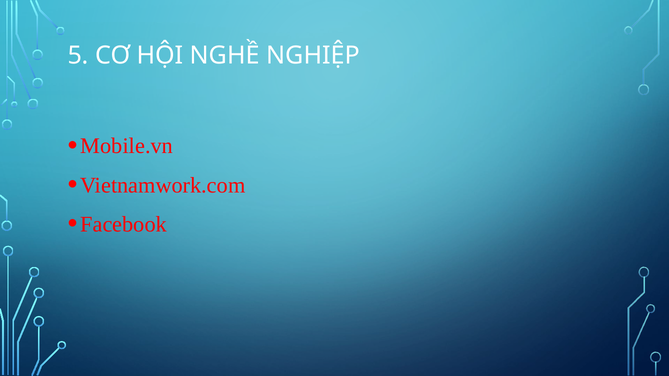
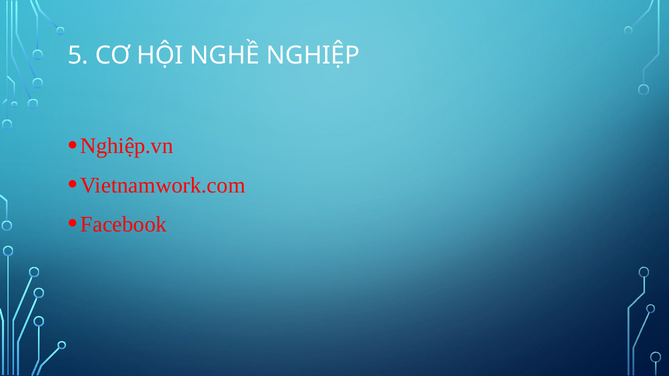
Mobile.vn: Mobile.vn -> Nghiệp.vn
